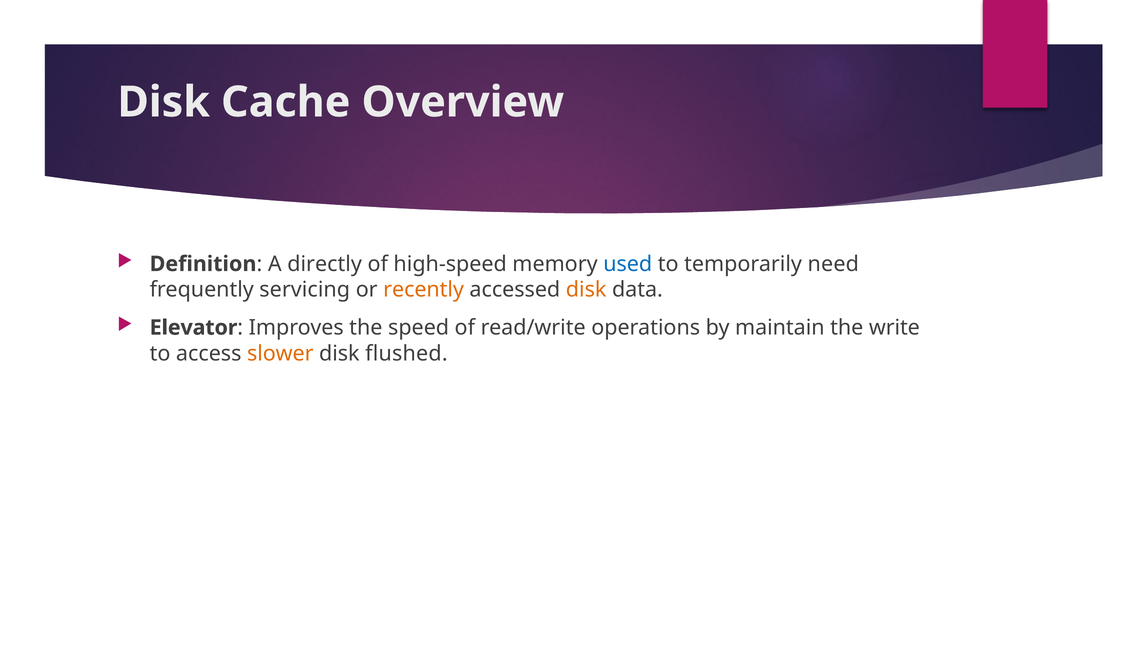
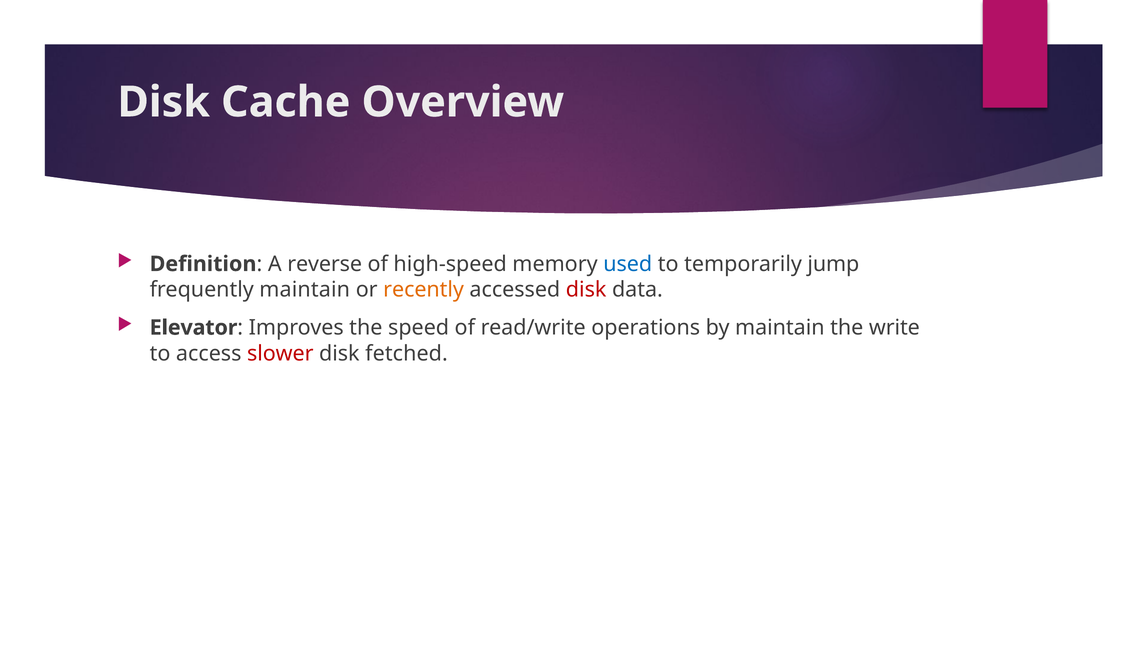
directly: directly -> reverse
need: need -> jump
frequently servicing: servicing -> maintain
disk at (586, 290) colour: orange -> red
slower colour: orange -> red
flushed: flushed -> fetched
